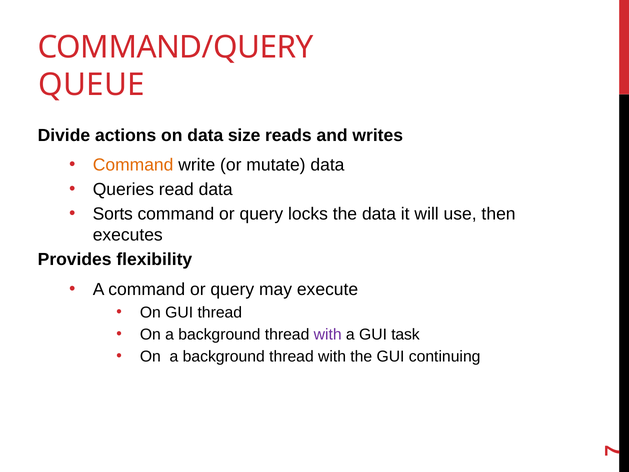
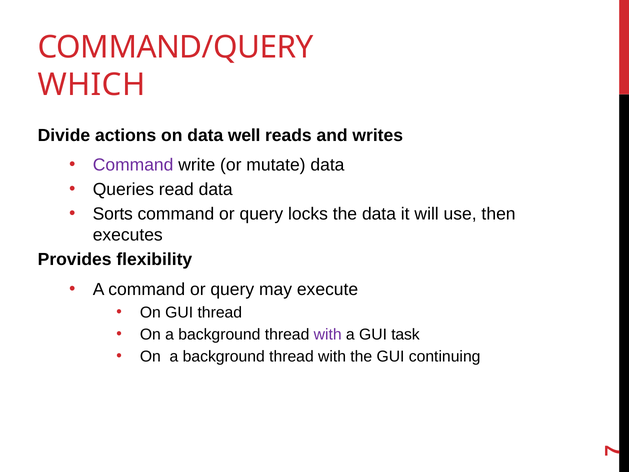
QUEUE: QUEUE -> WHICH
size: size -> well
Command at (133, 165) colour: orange -> purple
